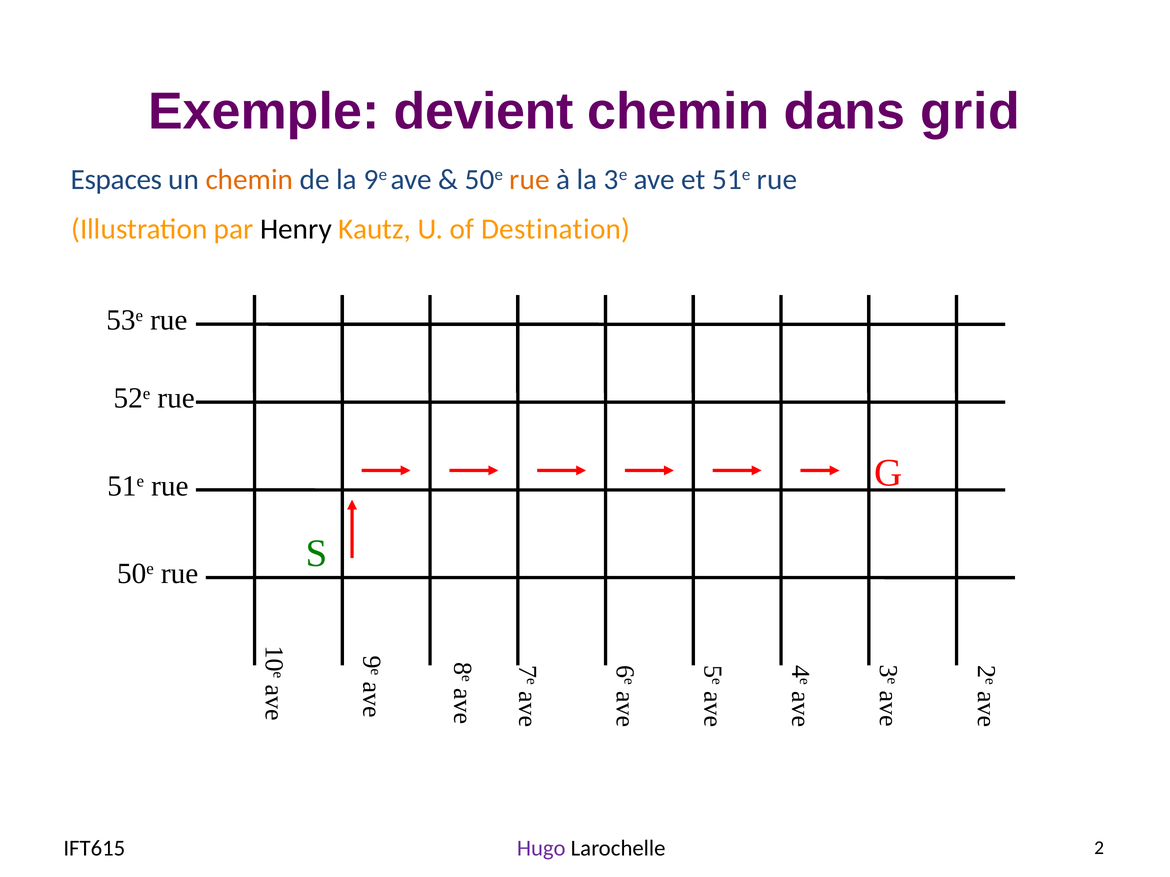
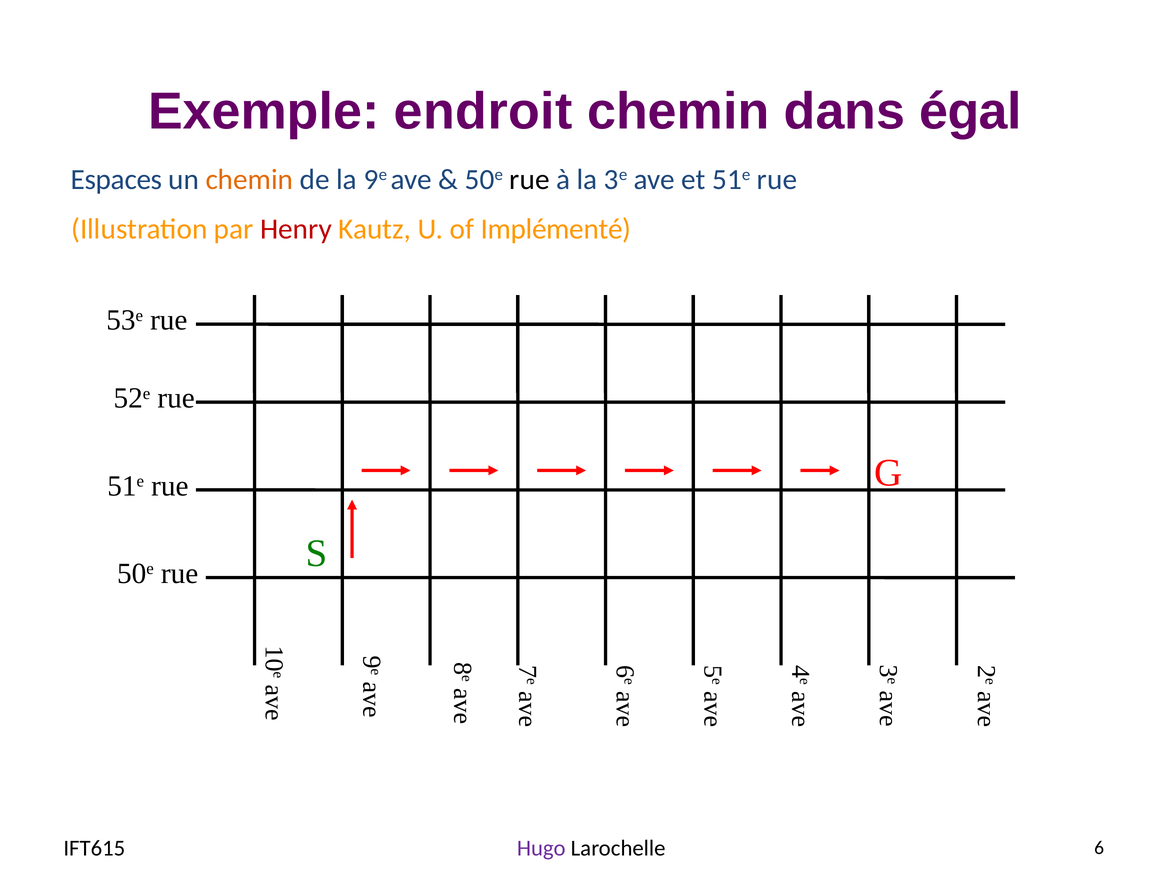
devient: devient -> endroit
grid: grid -> égal
rue at (529, 180) colour: orange -> black
Henry colour: black -> red
Destination: Destination -> Implémenté
Larochelle 2: 2 -> 6
